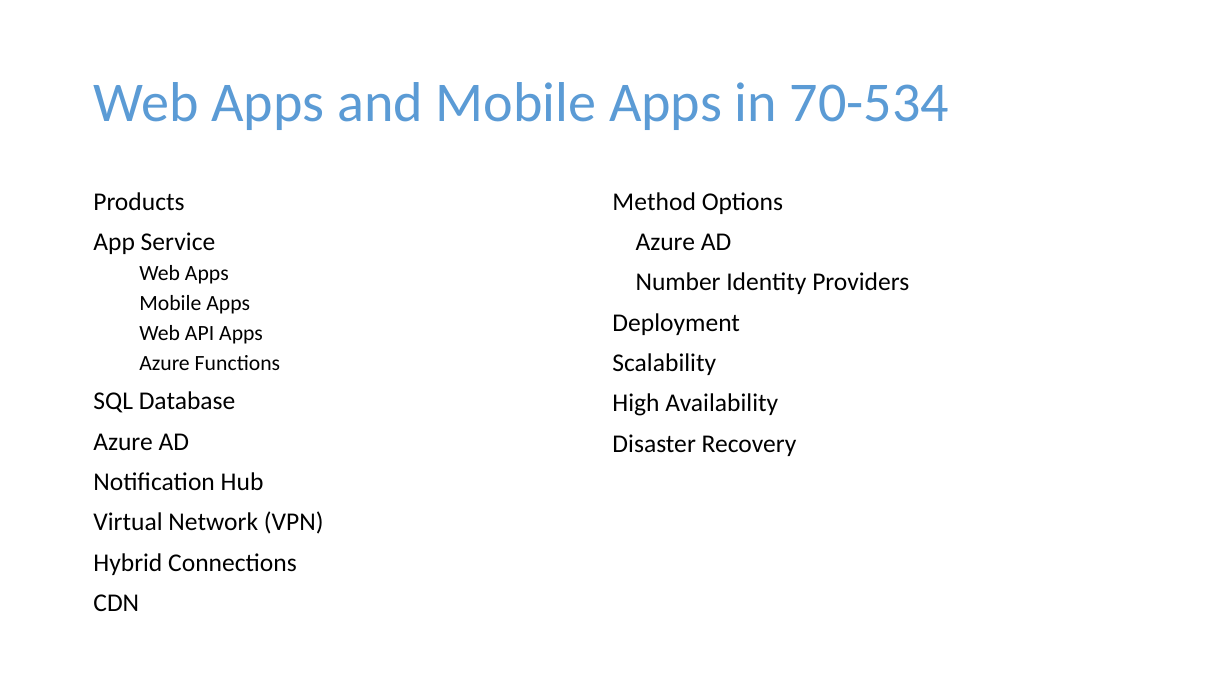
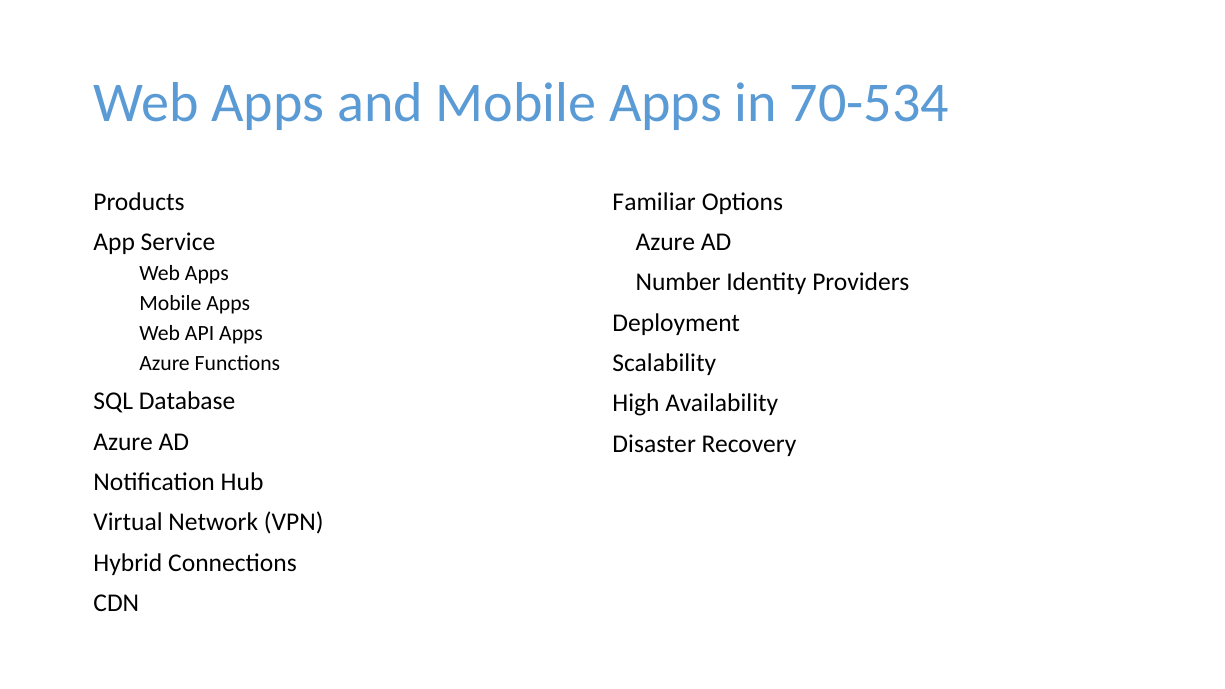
Method: Method -> Familiar
